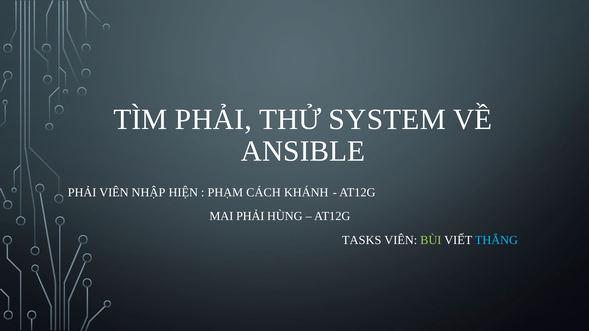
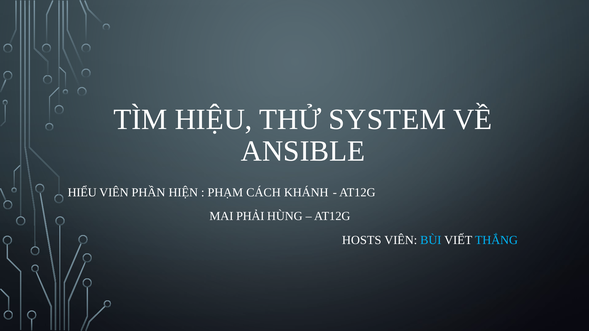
TÌM PHẢI: PHẢI -> HIỆU
PHẢI at (82, 193): PHẢI -> HIỂU
NHẬP: NHẬP -> PHẦN
TASKS: TASKS -> HOSTS
BÙI colour: light green -> light blue
